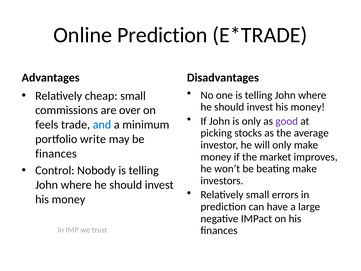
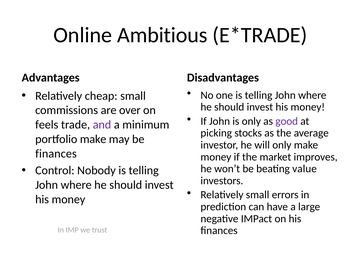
Online Prediction: Prediction -> Ambitious
and colour: blue -> purple
portfolio write: write -> make
beating make: make -> value
